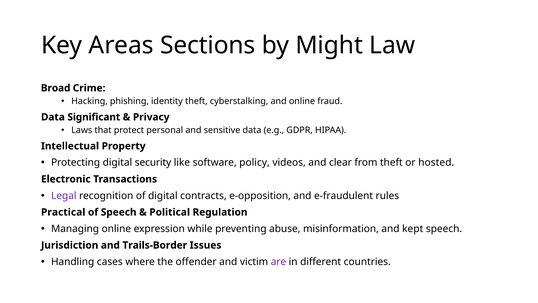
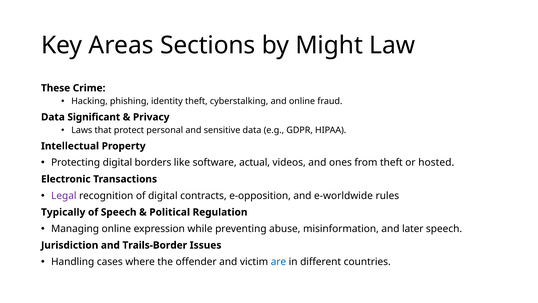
Broad: Broad -> These
security: security -> borders
policy: policy -> actual
clear: clear -> ones
e-fraudulent: e-fraudulent -> e-worldwide
Practical: Practical -> Typically
kept: kept -> later
are colour: purple -> blue
